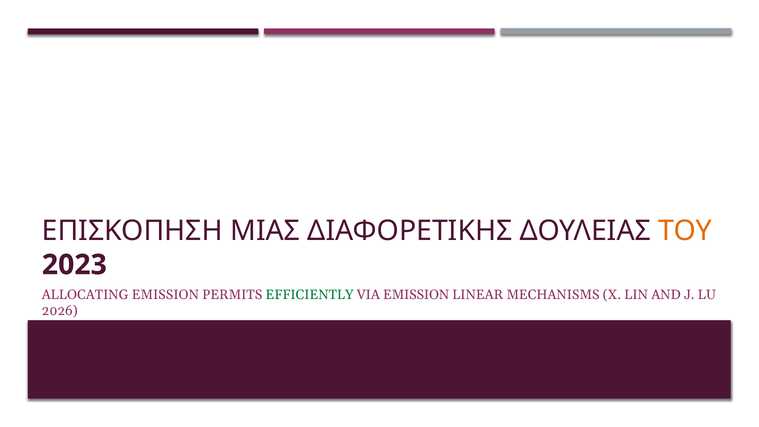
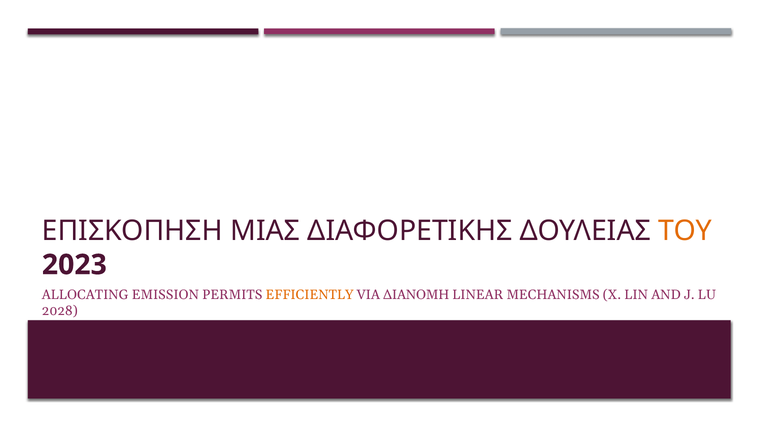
EFFICIENTLY colour: green -> orange
VIA EMISSION: EMISSION -> ΔΙΑΝΟΜΗ
2026: 2026 -> 2028
